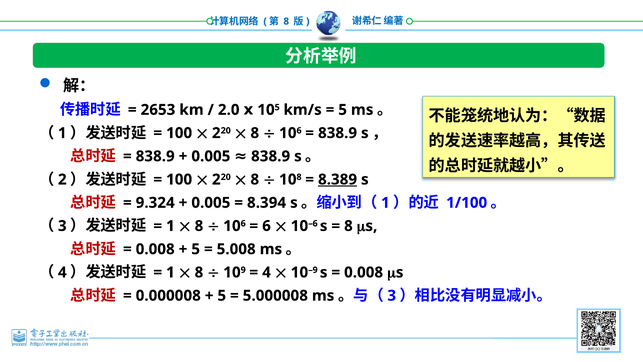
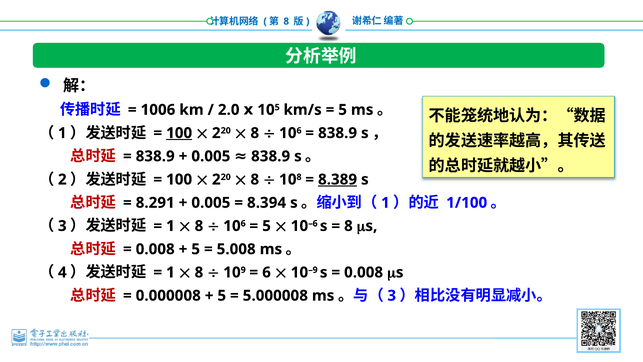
2653: 2653 -> 1006
100 at (179, 133) underline: none -> present
9.324: 9.324 -> 8.291
6 at (267, 226): 6 -> 5
4 at (267, 272): 4 -> 6
